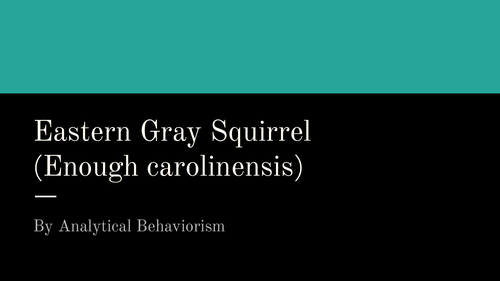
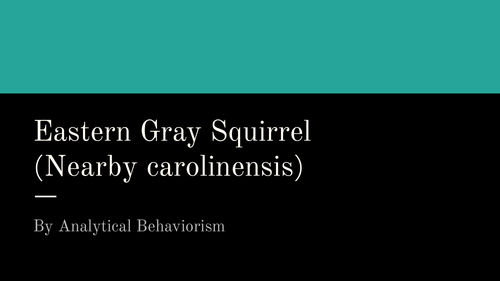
Enough: Enough -> Nearby
